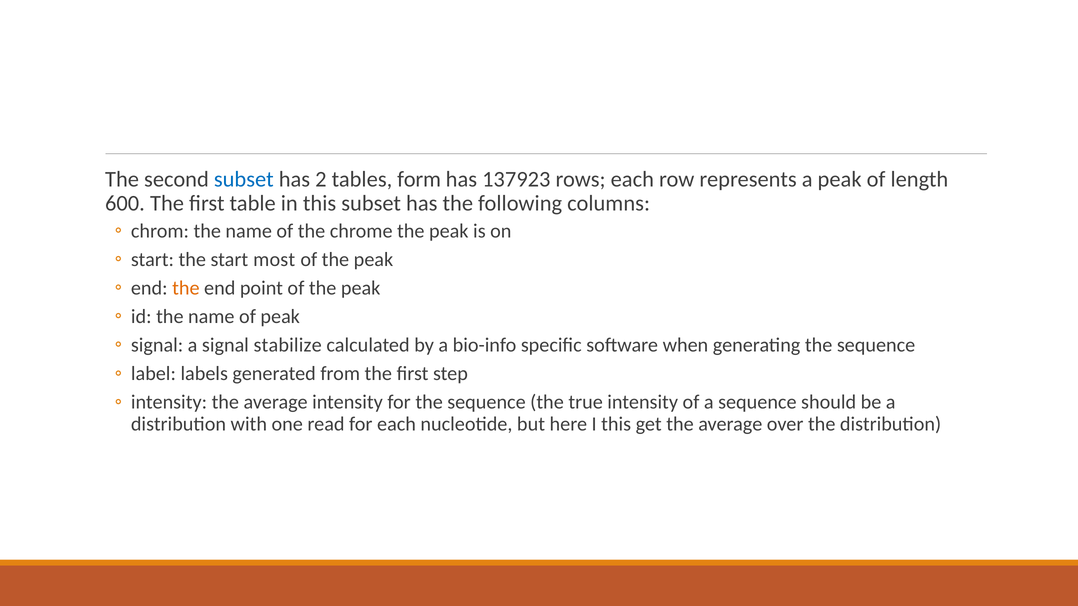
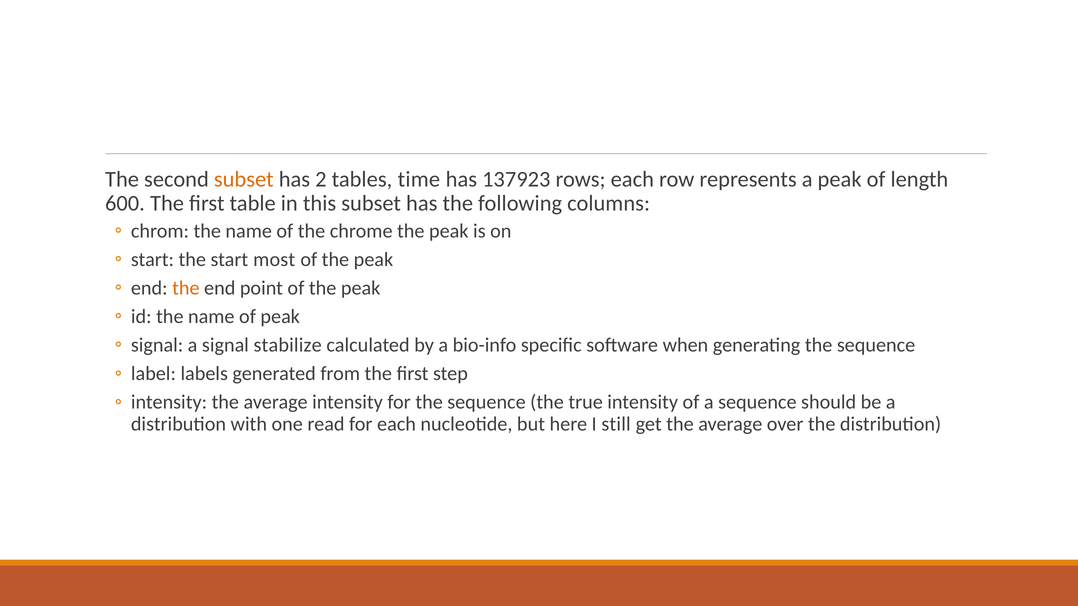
subset at (244, 179) colour: blue -> orange
form: form -> time
I this: this -> still
